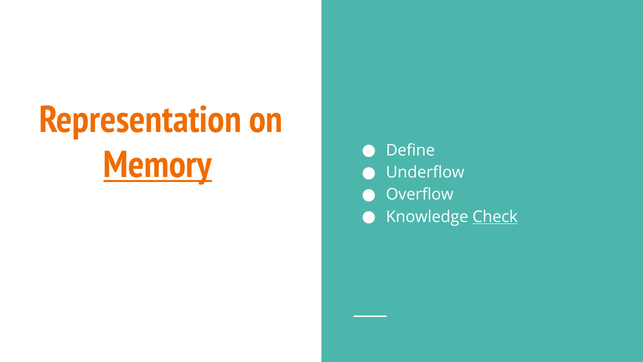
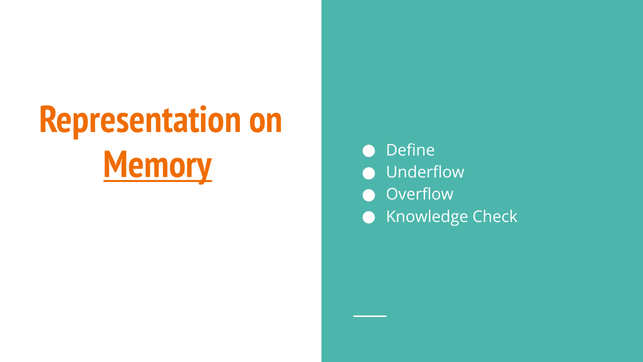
Check underline: present -> none
